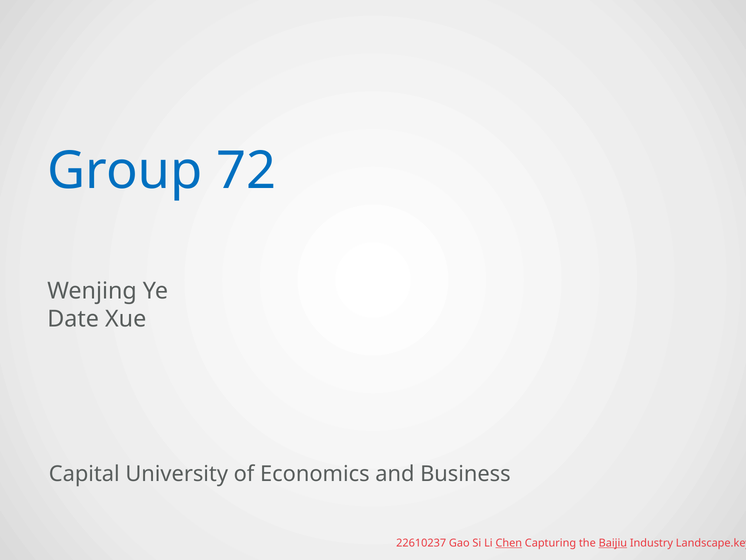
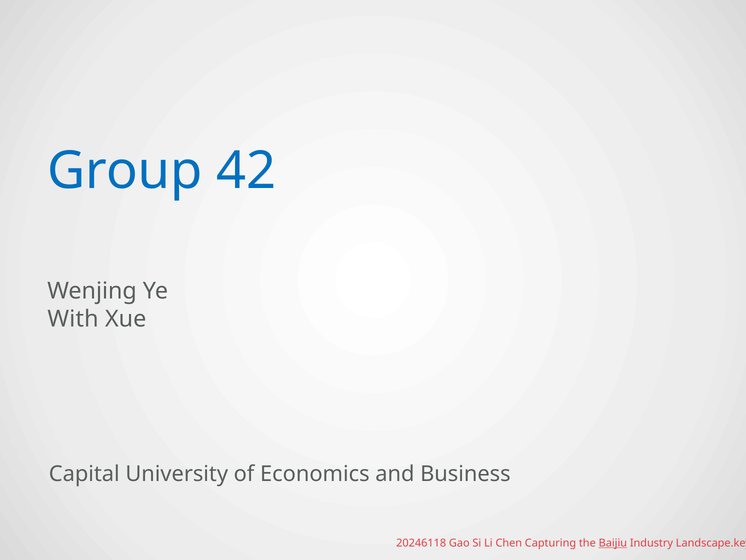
72: 72 -> 42
Date: Date -> With
22610237: 22610237 -> 20246118
Chen underline: present -> none
